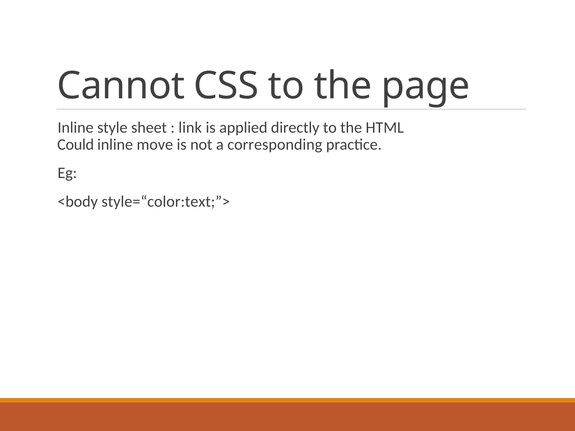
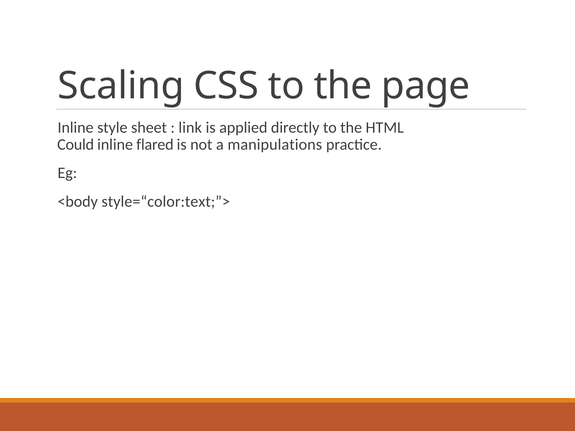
Cannot: Cannot -> Scaling
move: move -> flared
corresponding: corresponding -> manipulations
